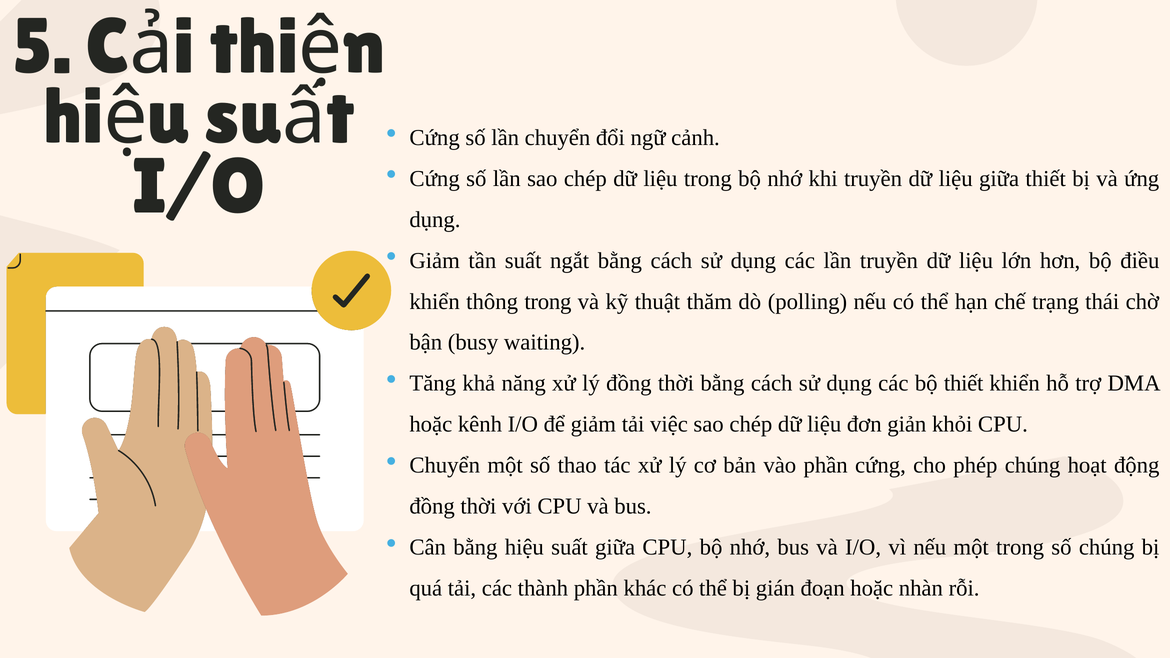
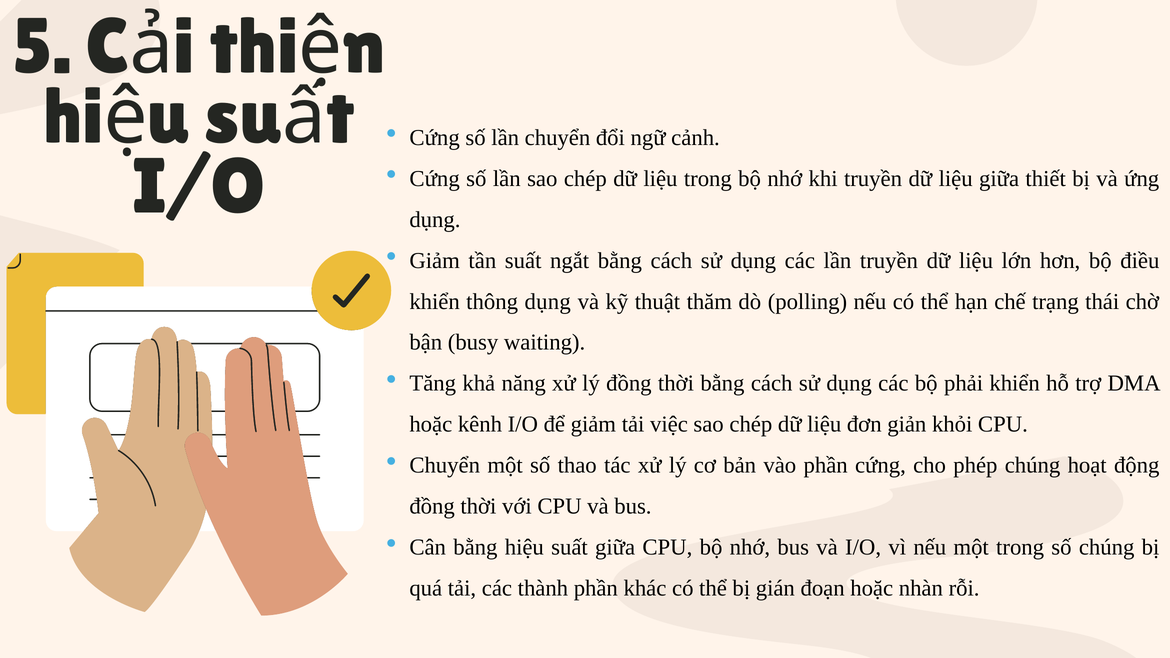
thông trong: trong -> dụng
bộ thiết: thiết -> phải
